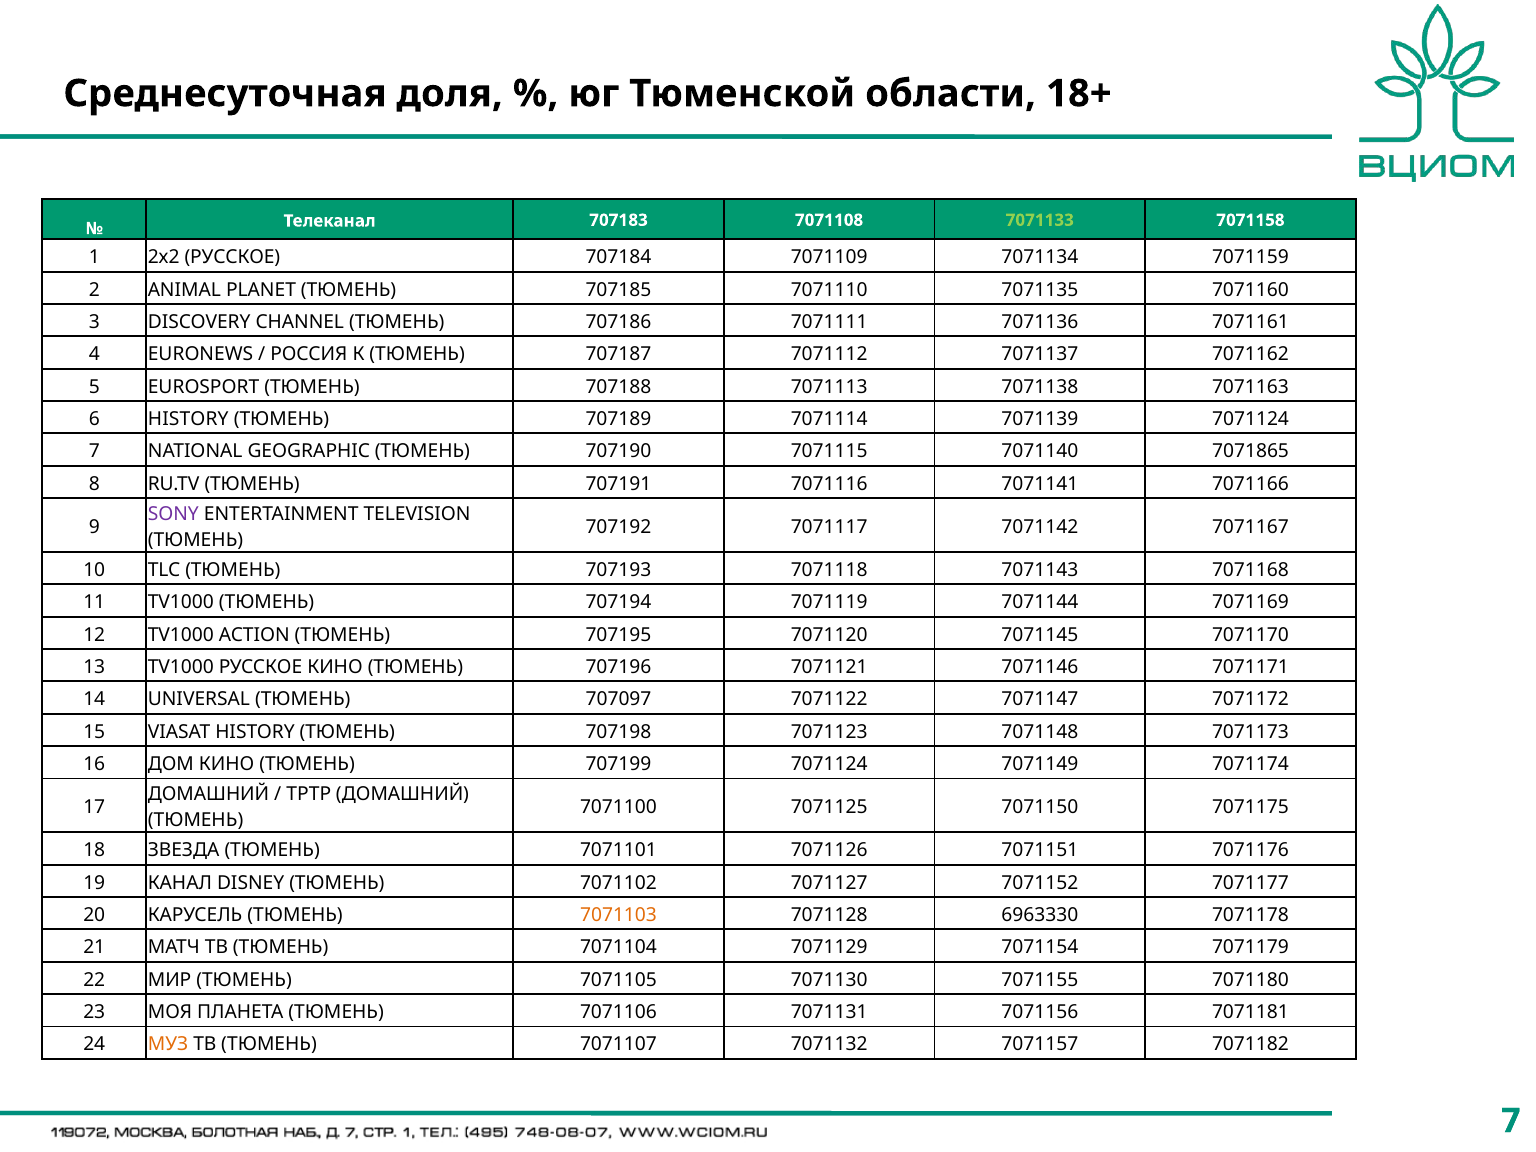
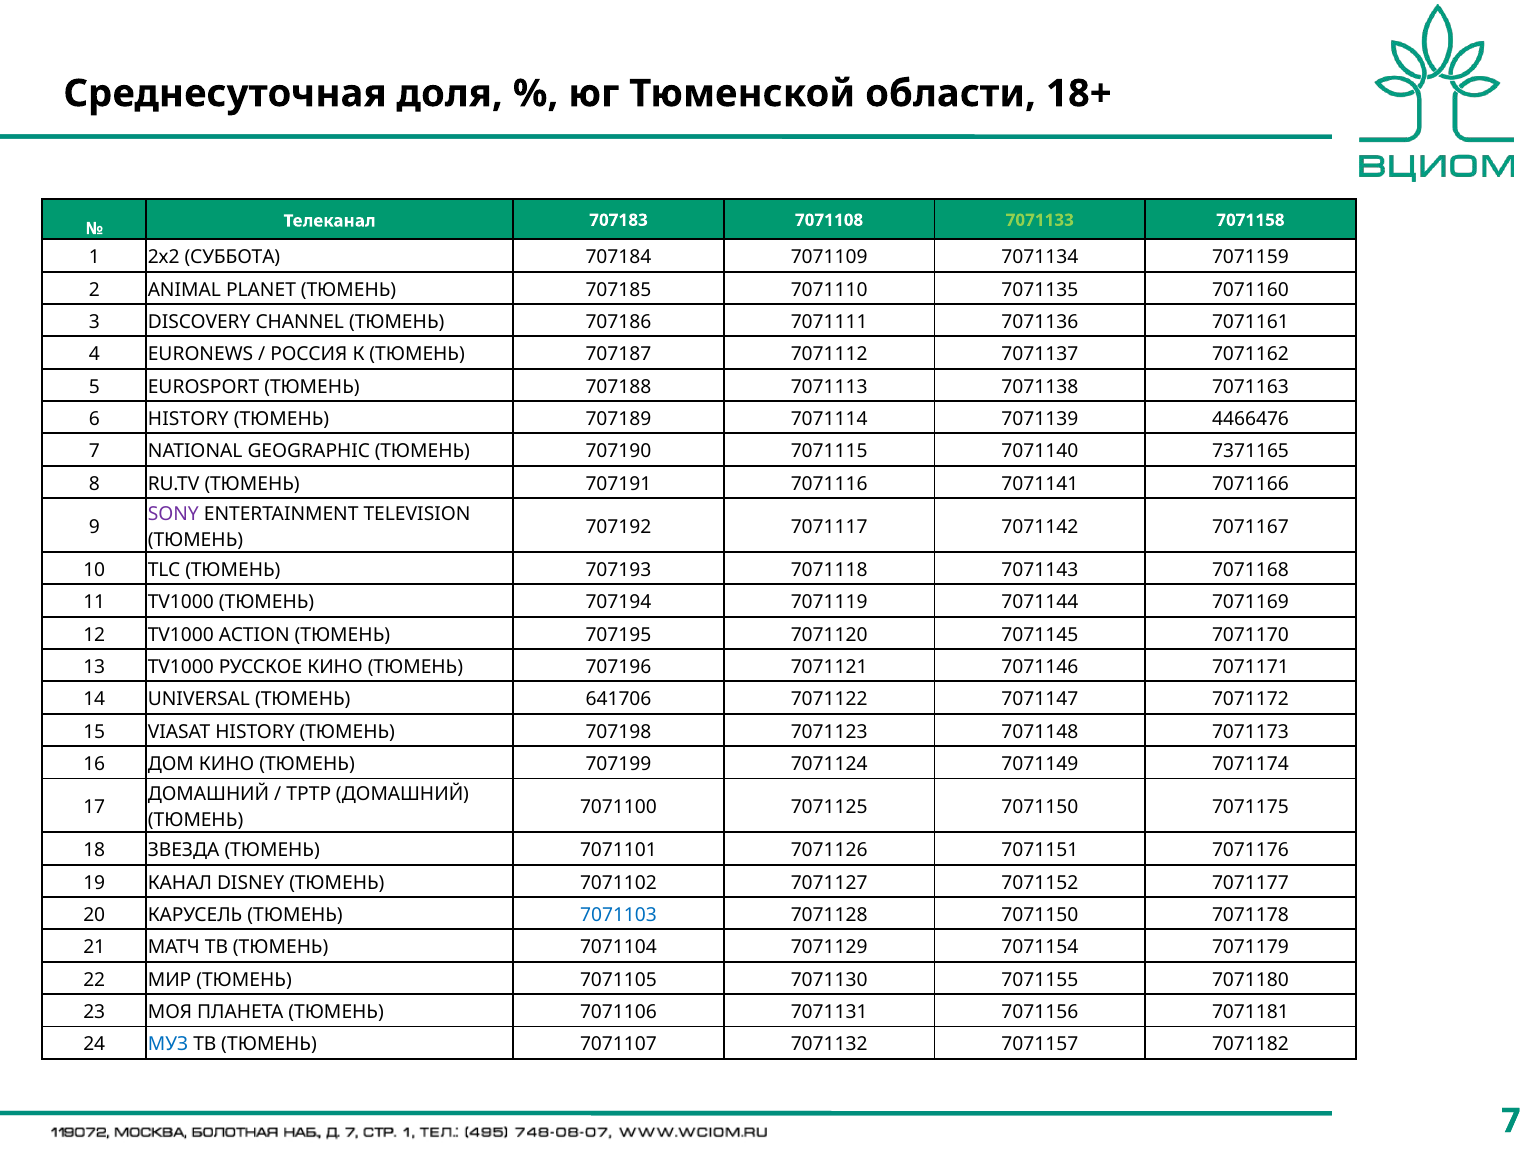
2х2 РУССКОЕ: РУССКОЕ -> СУББОТА
7071139 7071124: 7071124 -> 4466476
7071865: 7071865 -> 7371165
707097: 707097 -> 641706
7071103 colour: orange -> blue
7071128 6963330: 6963330 -> 7071150
МУЗ colour: orange -> blue
